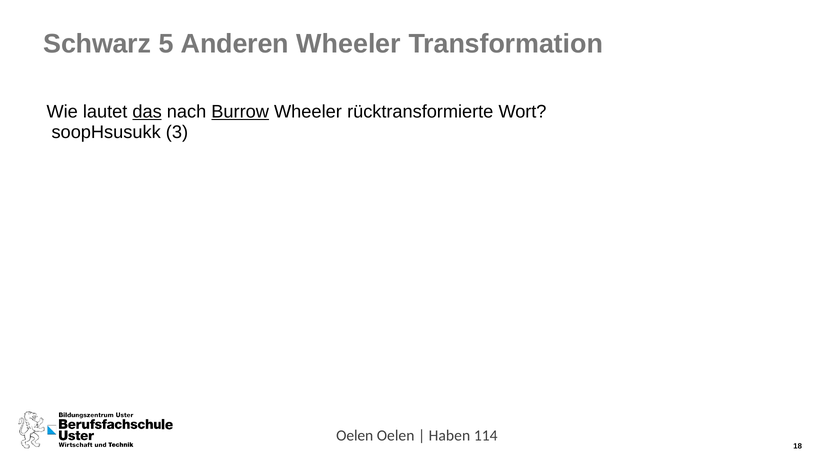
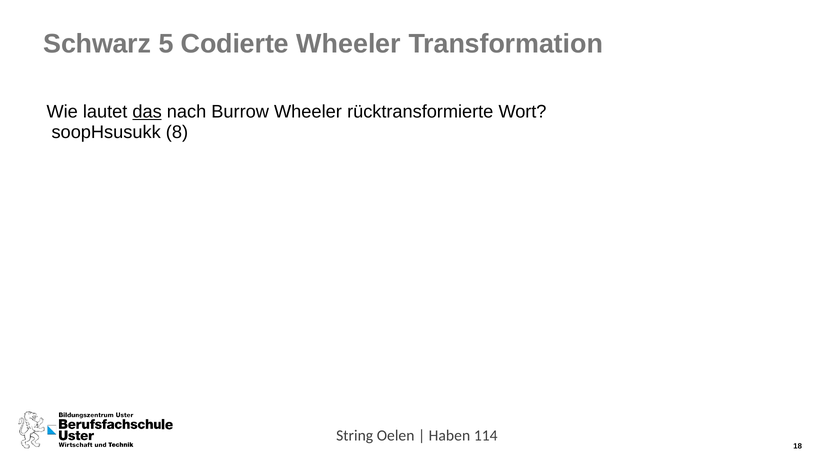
Anderen: Anderen -> Codierte
Burrow underline: present -> none
3: 3 -> 8
Oelen at (355, 435): Oelen -> String
